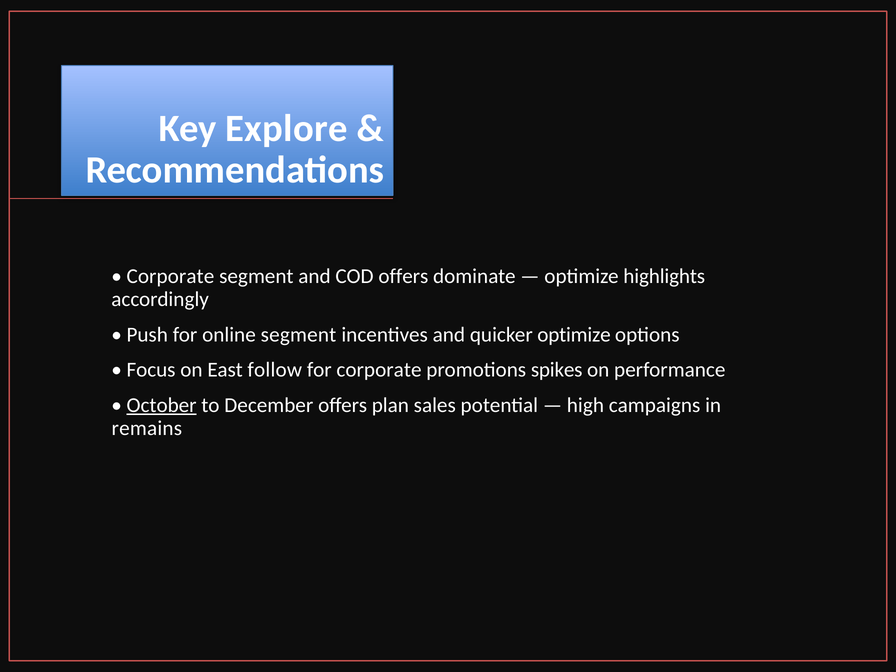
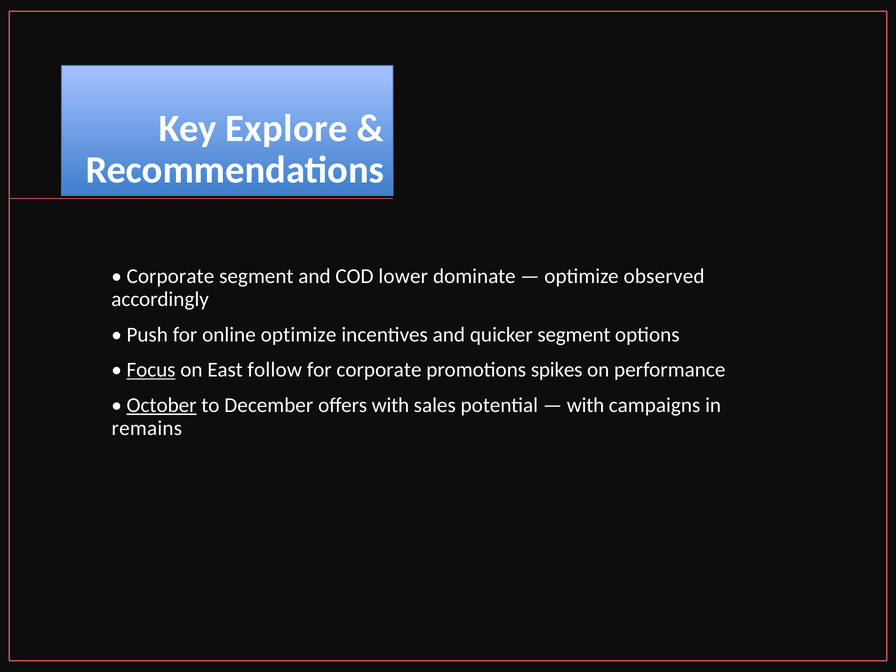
COD offers: offers -> lower
highlights: highlights -> observed
online segment: segment -> optimize
quicker optimize: optimize -> segment
Focus underline: none -> present
offers plan: plan -> with
high at (585, 405): high -> with
